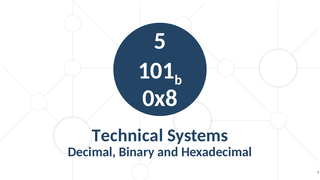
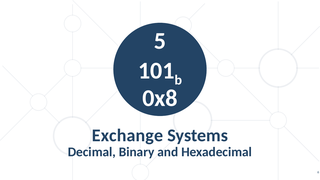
Technical: Technical -> Exchange
